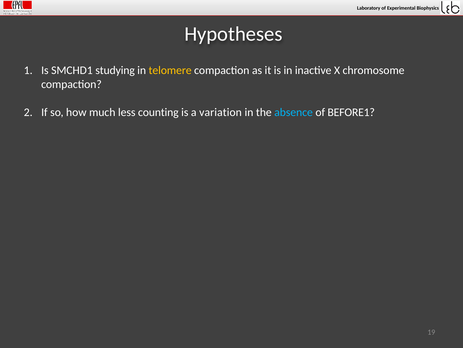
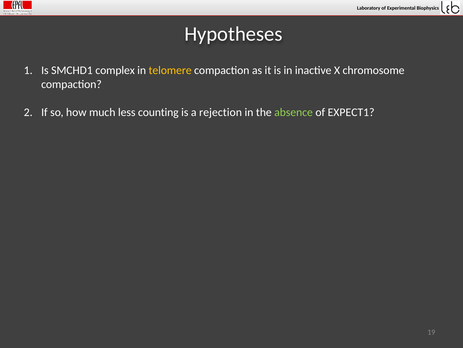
studying: studying -> complex
variation: variation -> rejection
absence colour: light blue -> light green
BEFORE1: BEFORE1 -> EXPECT1
